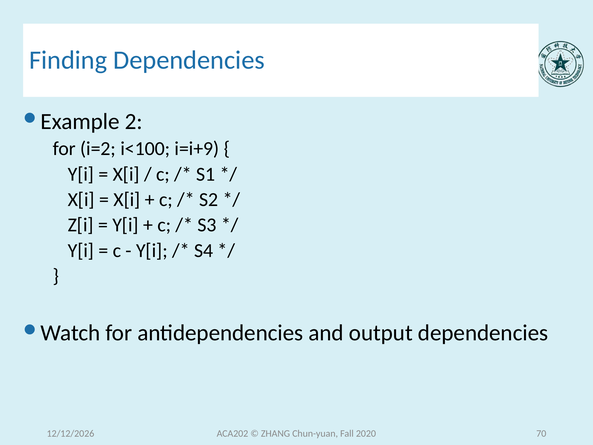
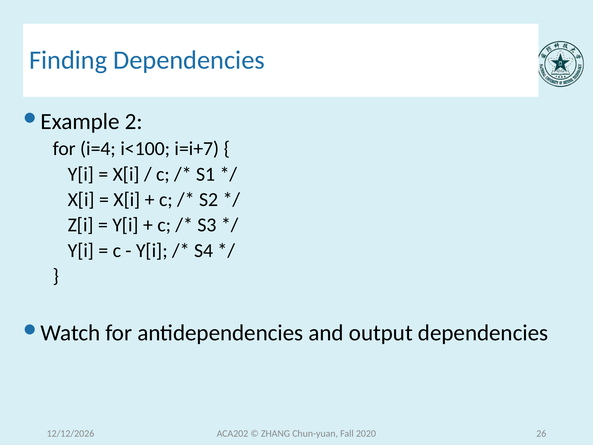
i=2: i=2 -> i=4
i=i+9: i=i+9 -> i=i+7
70: 70 -> 26
